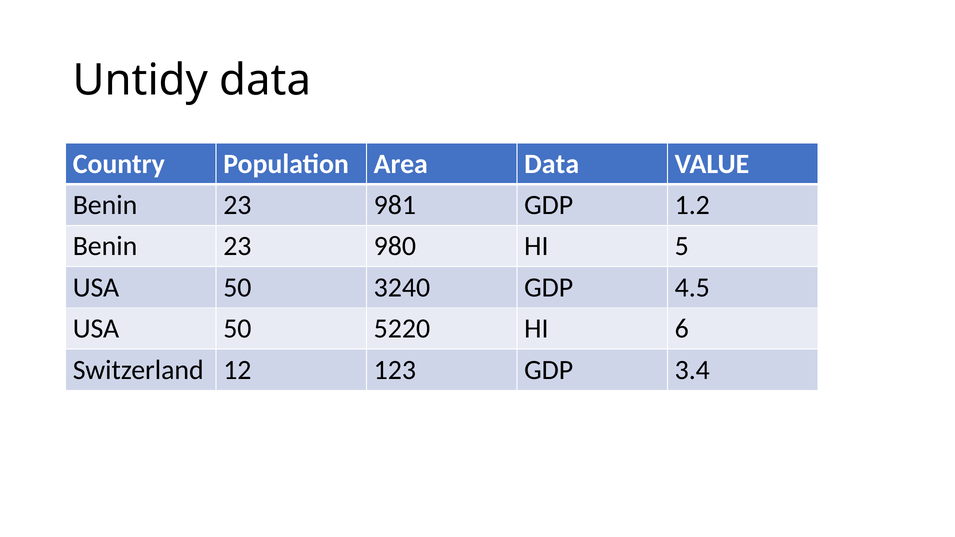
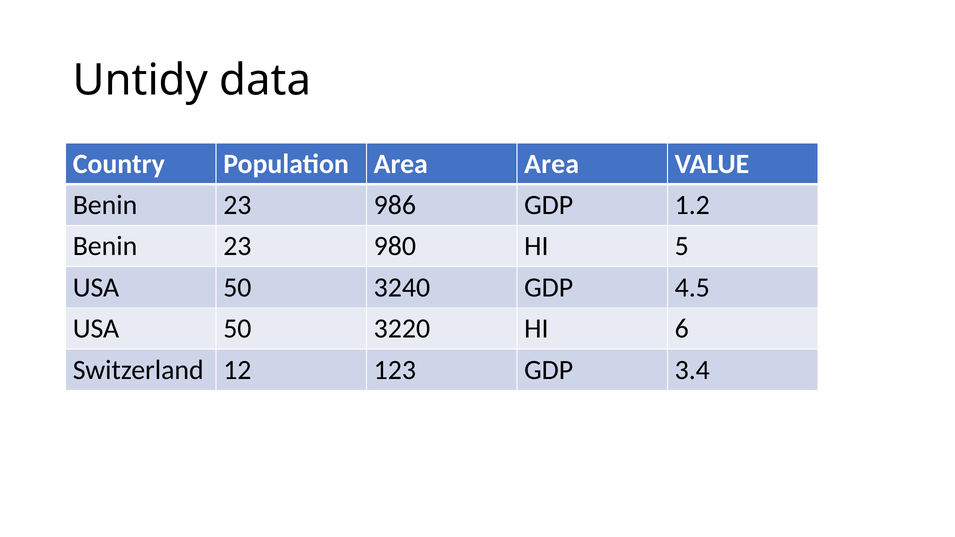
Area Data: Data -> Area
981: 981 -> 986
5220: 5220 -> 3220
